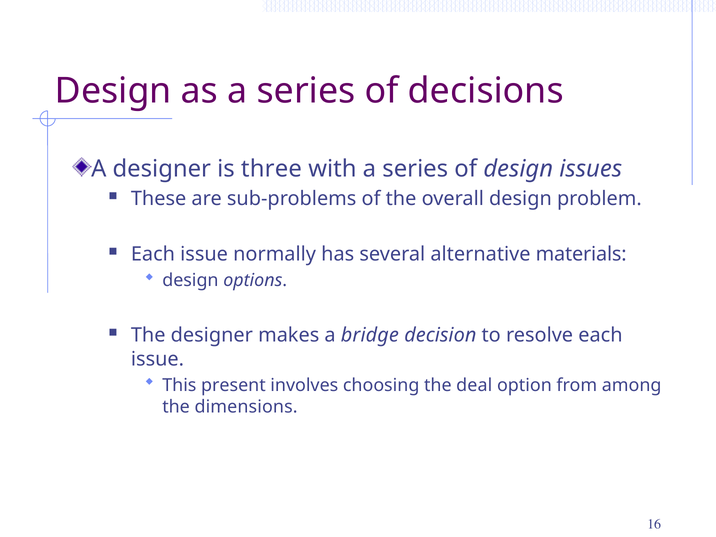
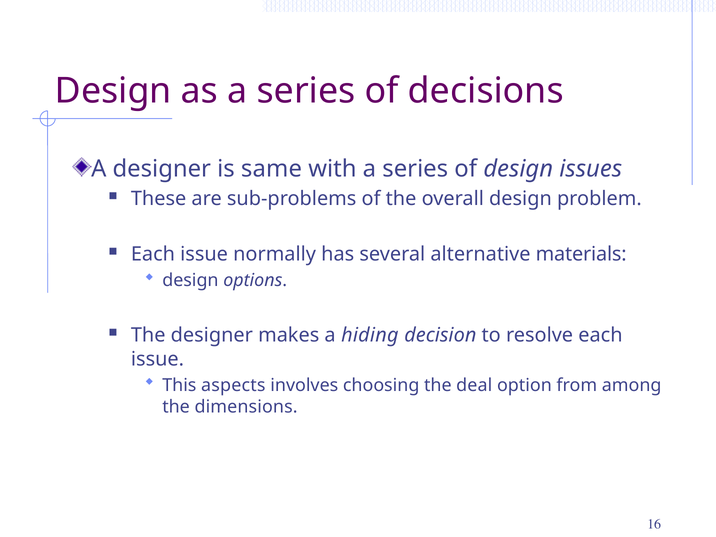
three: three -> same
bridge: bridge -> hiding
present: present -> aspects
